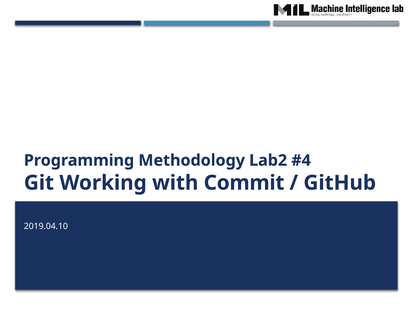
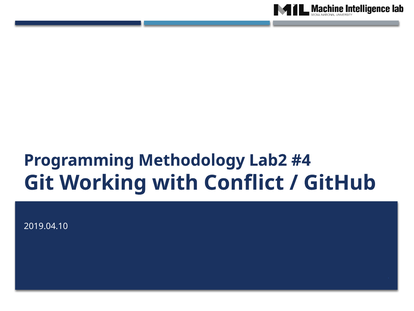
Commit: Commit -> Conflict
